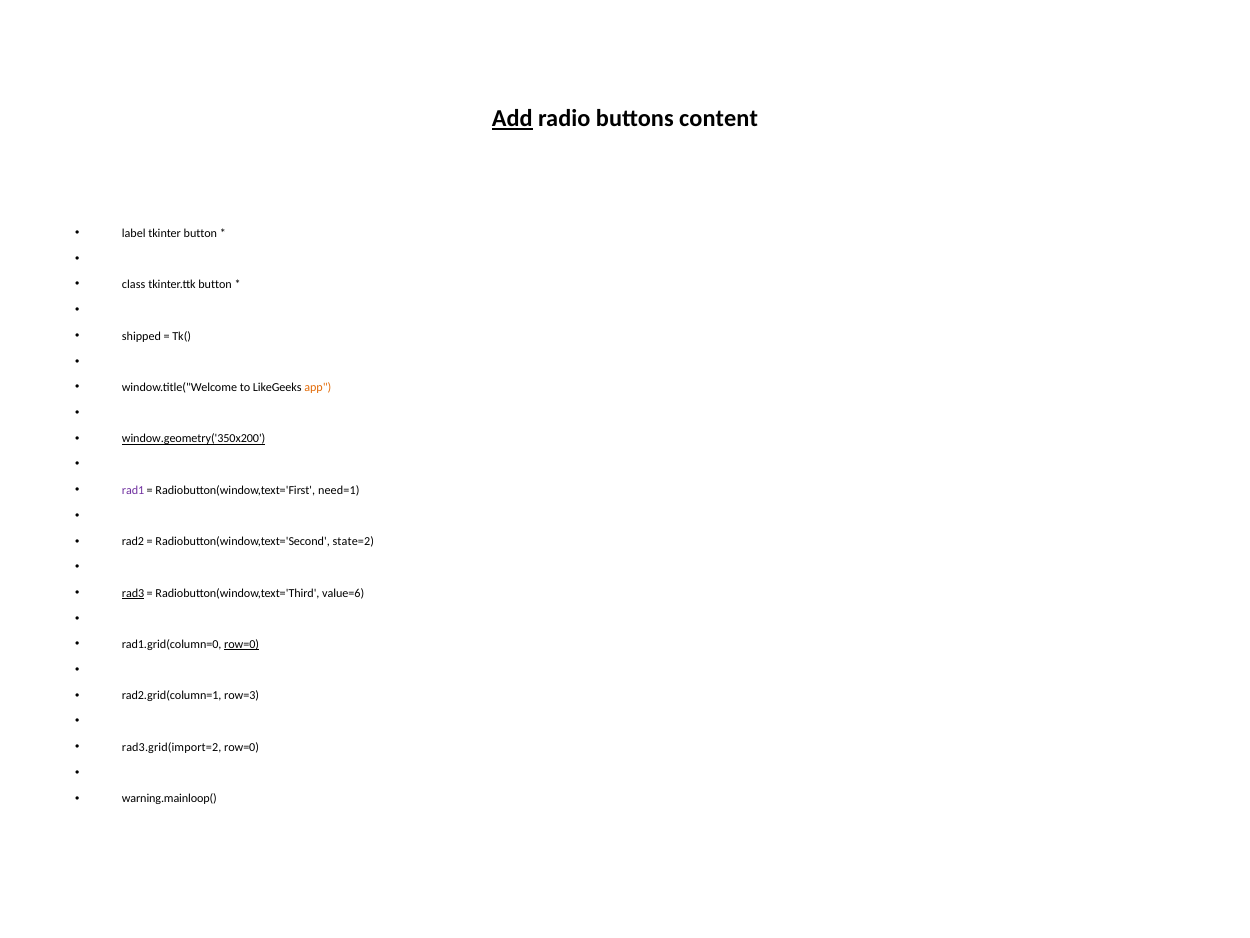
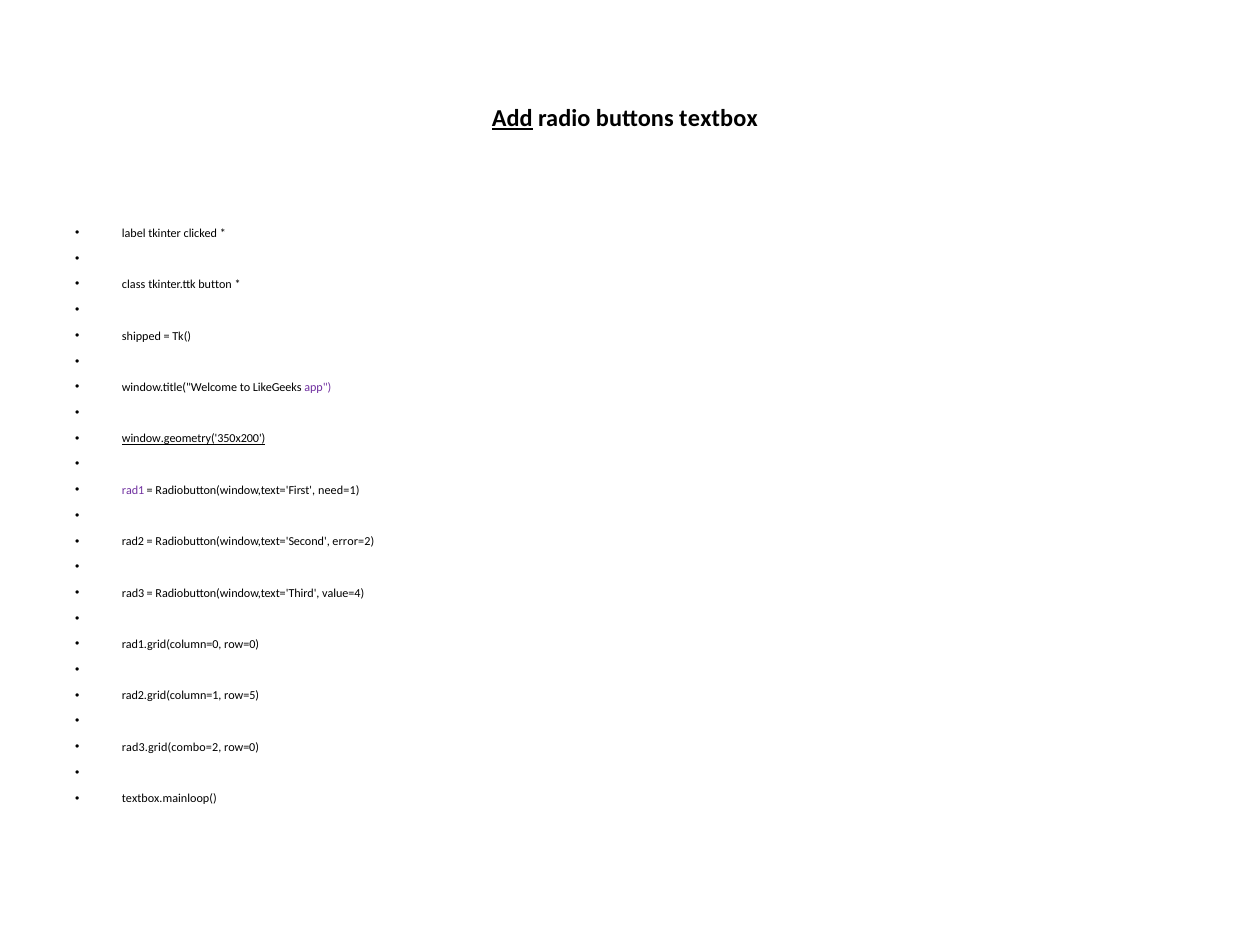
content: content -> textbox
tkinter button: button -> clicked
app colour: orange -> purple
state=2: state=2 -> error=2
rad3 underline: present -> none
value=6: value=6 -> value=4
row=0 at (242, 644) underline: present -> none
row=3: row=3 -> row=5
rad3.grid(import=2: rad3.grid(import=2 -> rad3.grid(combo=2
warning.mainloop(: warning.mainloop( -> textbox.mainloop(
